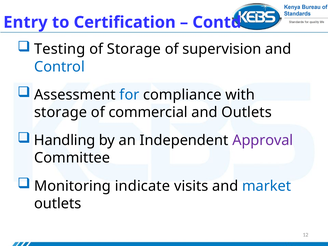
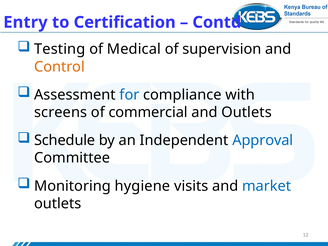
of Storage: Storage -> Medical
Control colour: blue -> orange
storage at (61, 112): storage -> screens
Handling: Handling -> Schedule
Approval colour: purple -> blue
indicate: indicate -> hygiene
